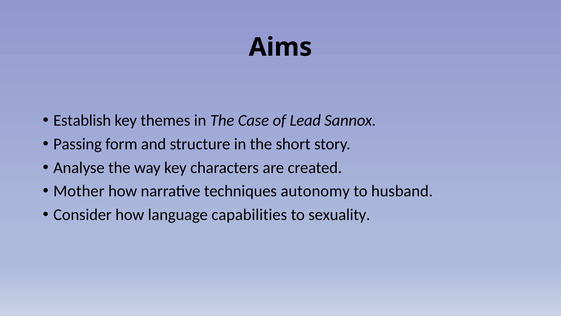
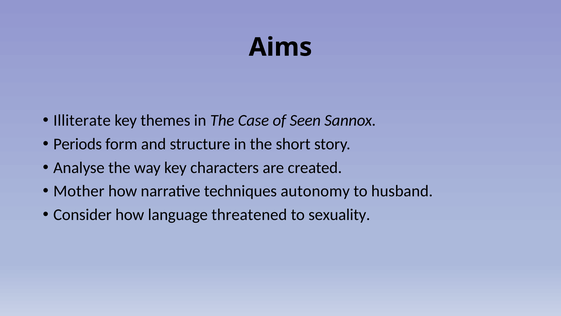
Establish: Establish -> Illiterate
Lead: Lead -> Seen
Passing: Passing -> Periods
capabilities: capabilities -> threatened
